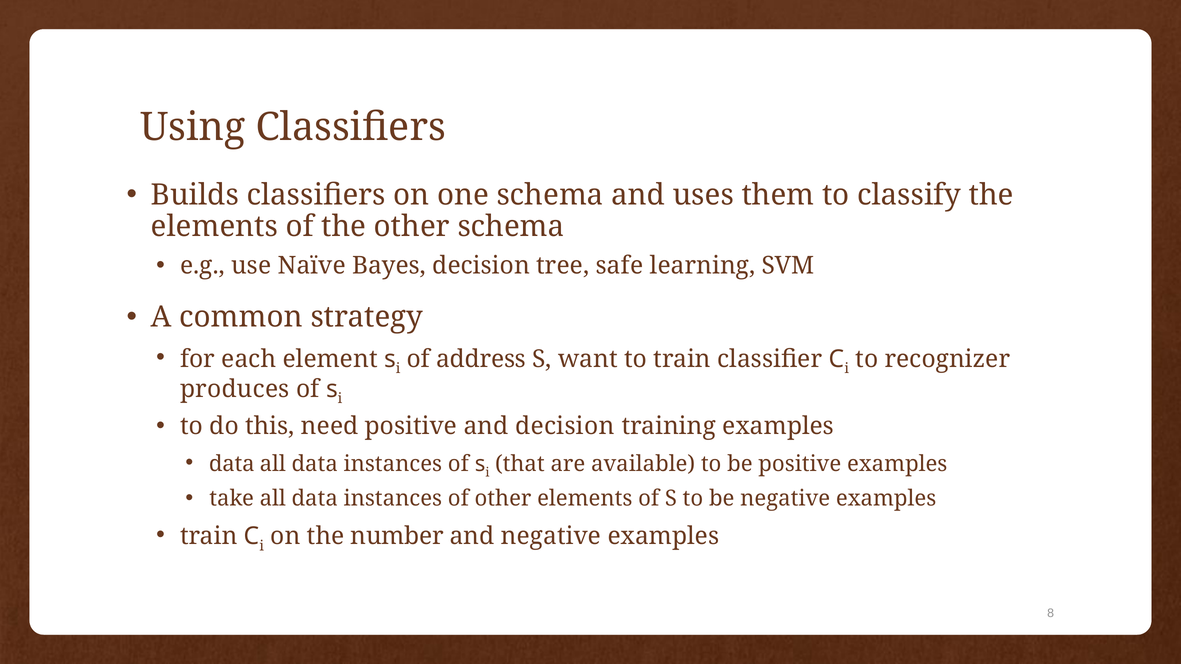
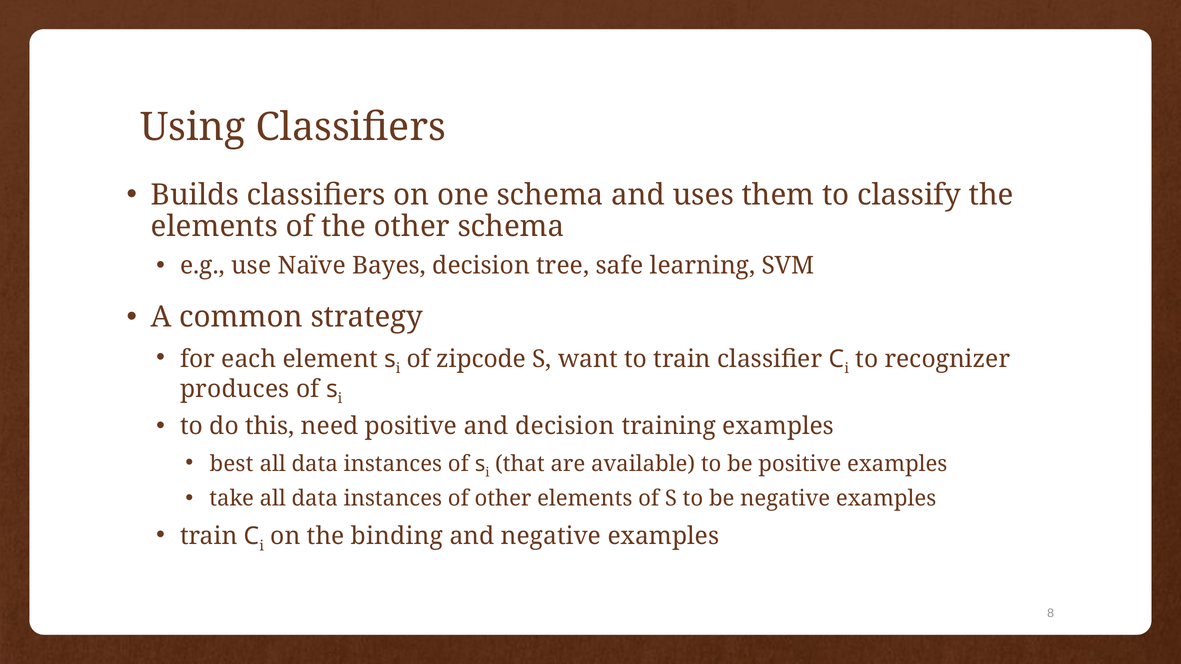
address: address -> zipcode
data at (232, 464): data -> best
number: number -> binding
